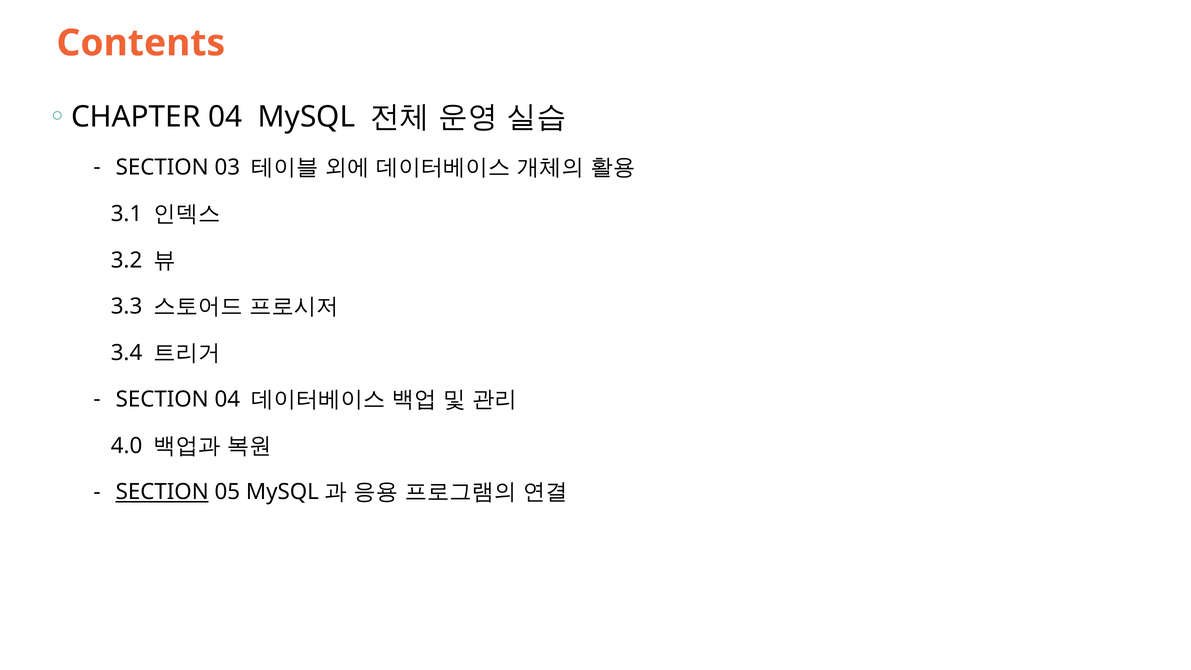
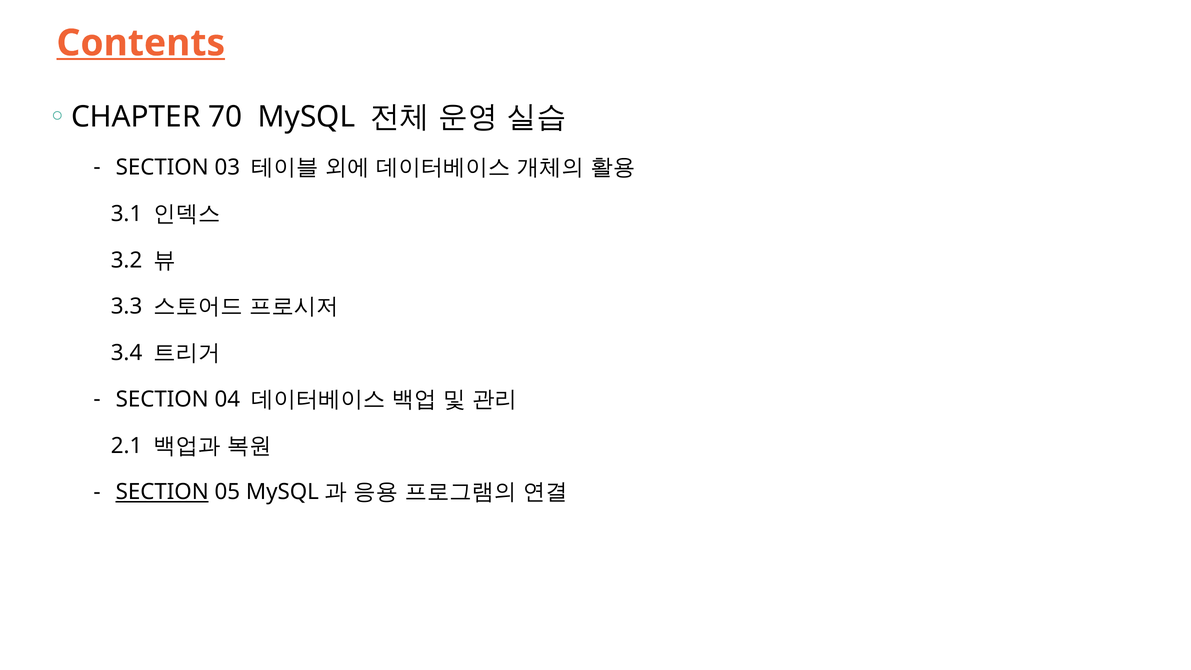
Contents underline: none -> present
CHAPTER 04: 04 -> 70
4.0: 4.0 -> 2.1
